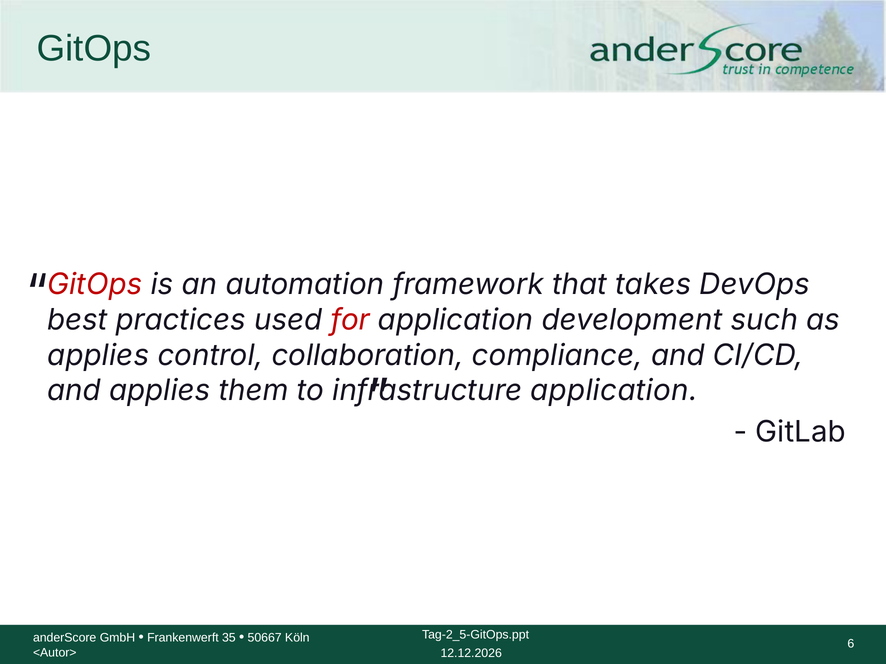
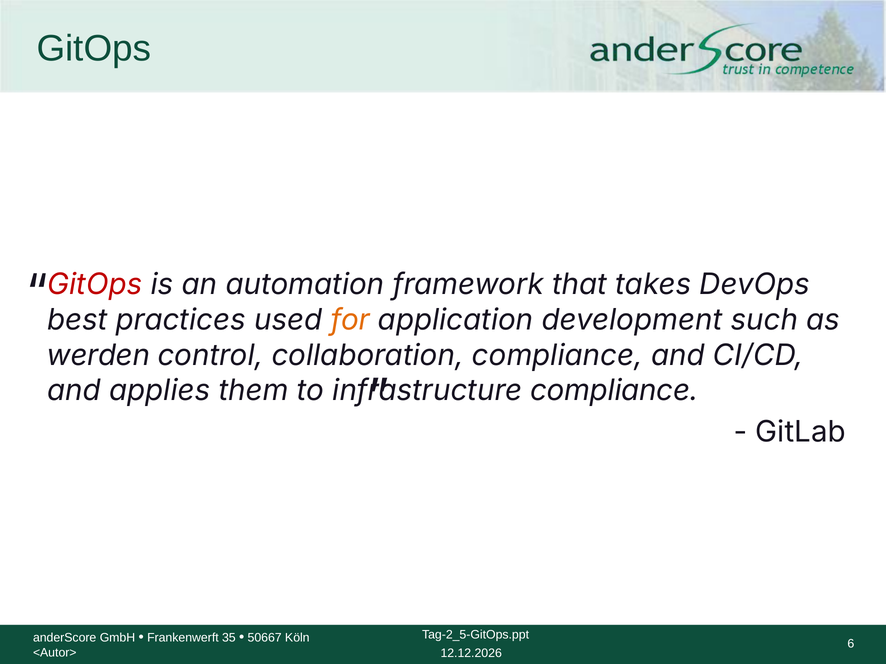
for colour: red -> orange
applies at (98, 356): applies -> werden
application at (614, 391): application -> compliance
